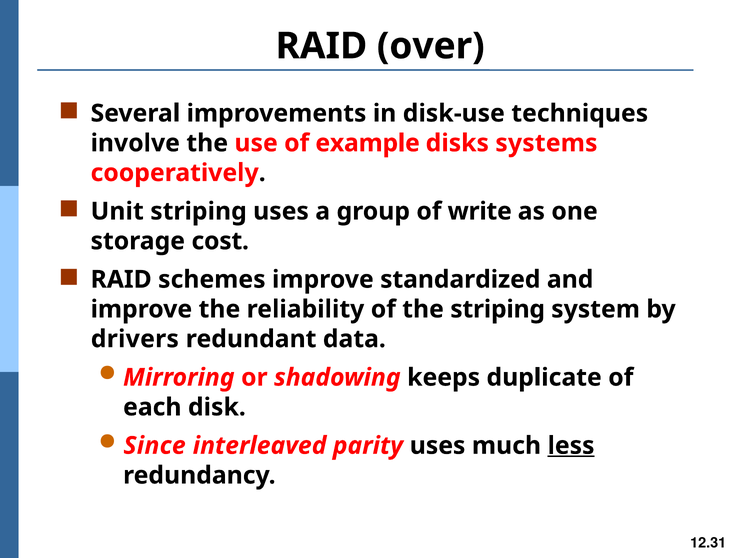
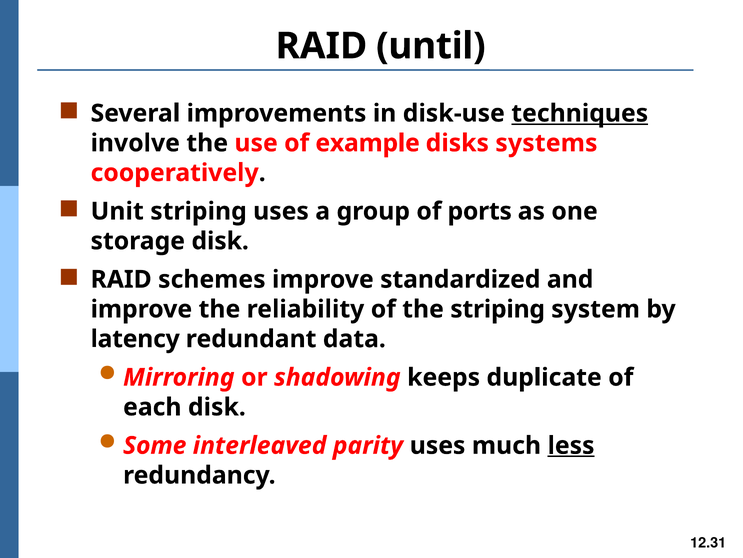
over: over -> until
techniques underline: none -> present
write: write -> ports
storage cost: cost -> disk
drivers: drivers -> latency
Since: Since -> Some
